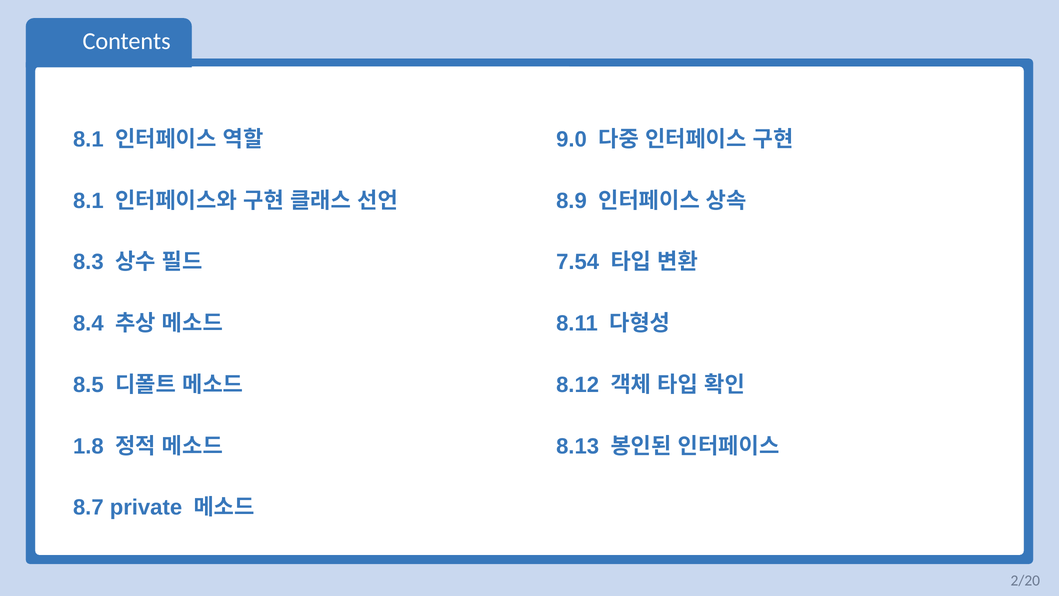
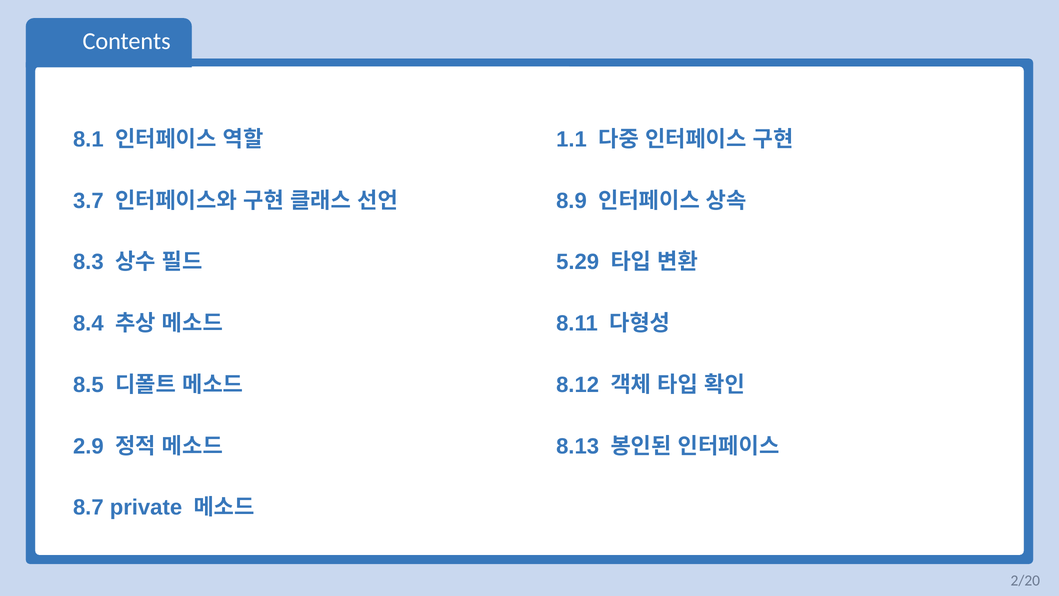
9.0: 9.0 -> 1.1
8.1 at (88, 201): 8.1 -> 3.7
7.54: 7.54 -> 5.29
1.8: 1.8 -> 2.9
